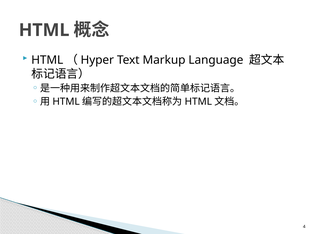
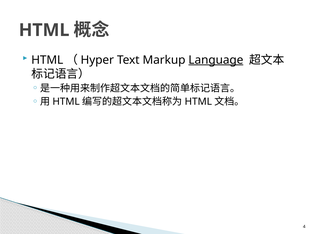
Language underline: none -> present
